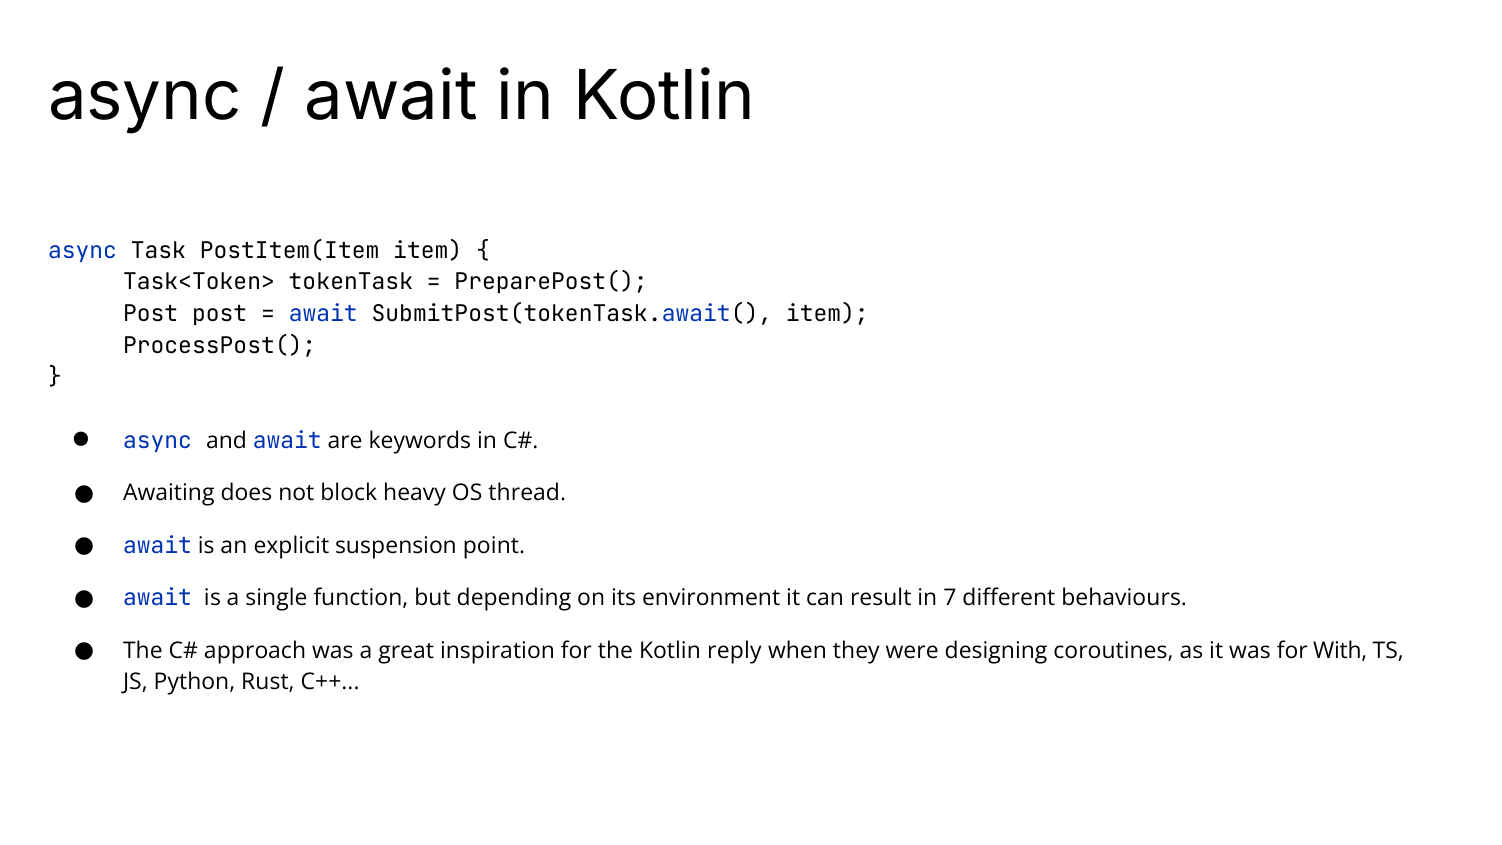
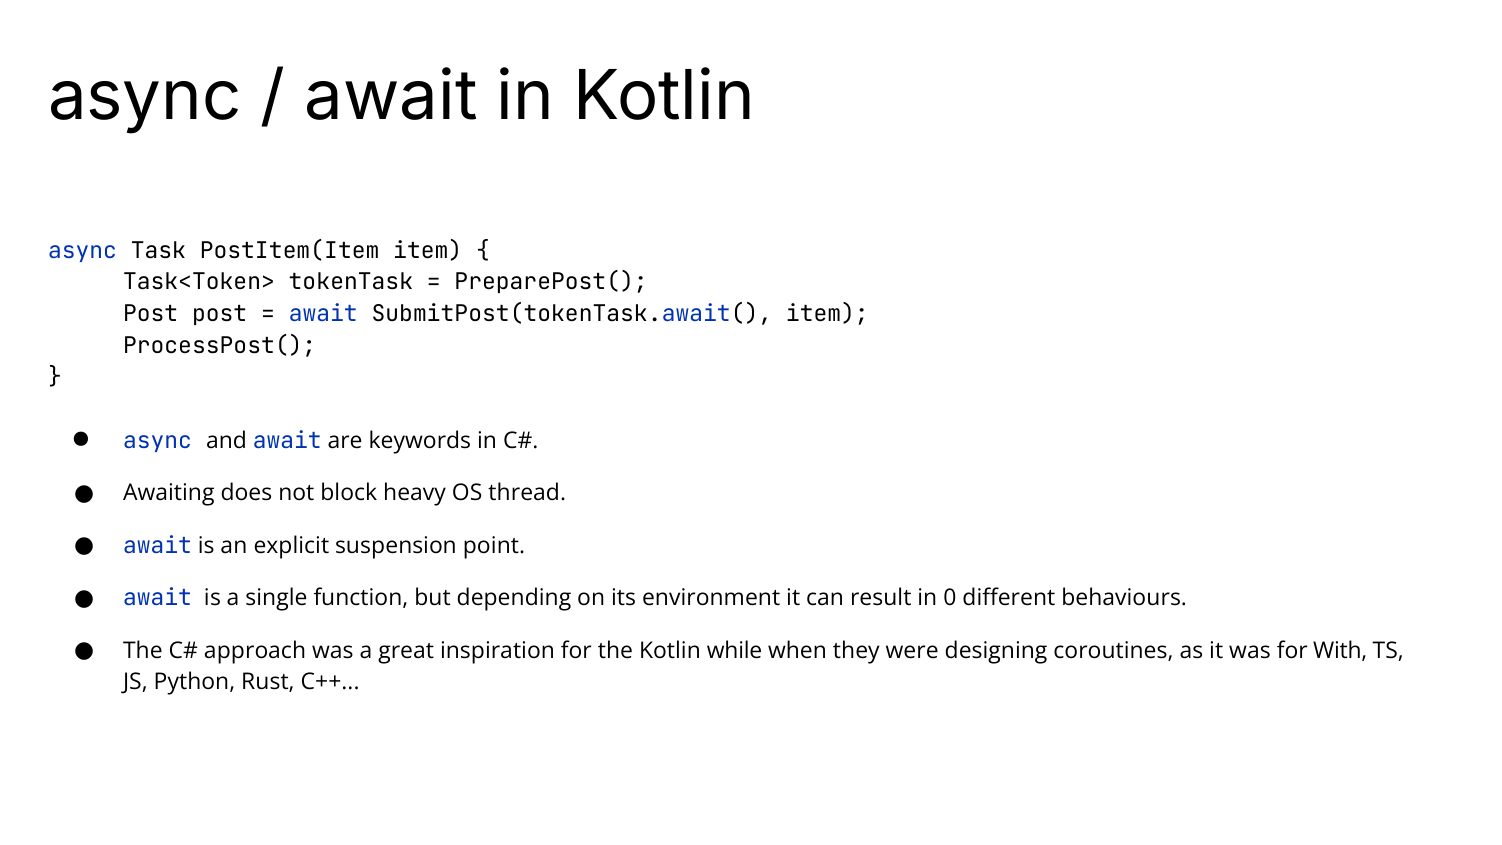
7: 7 -> 0
reply: reply -> while
